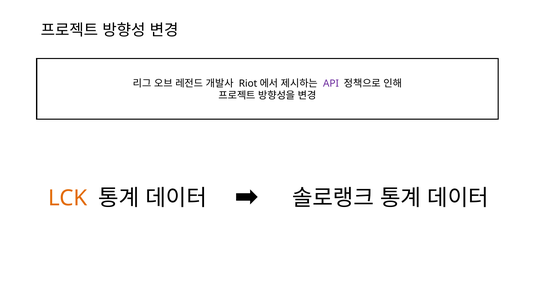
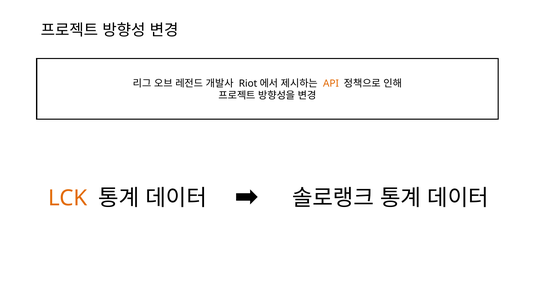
API colour: purple -> orange
